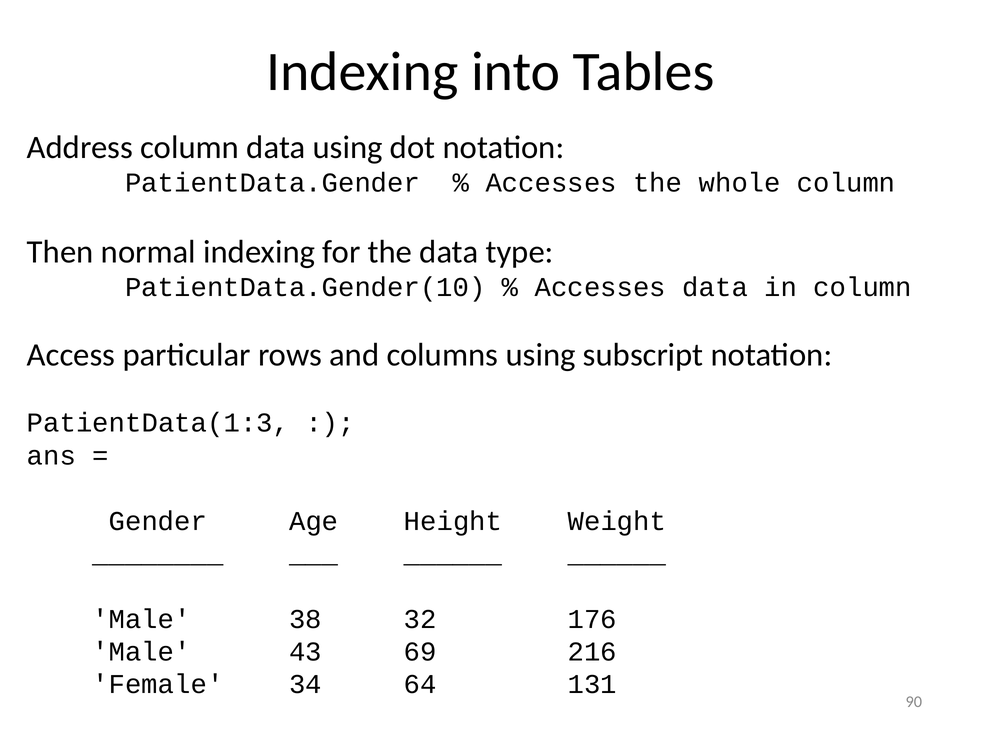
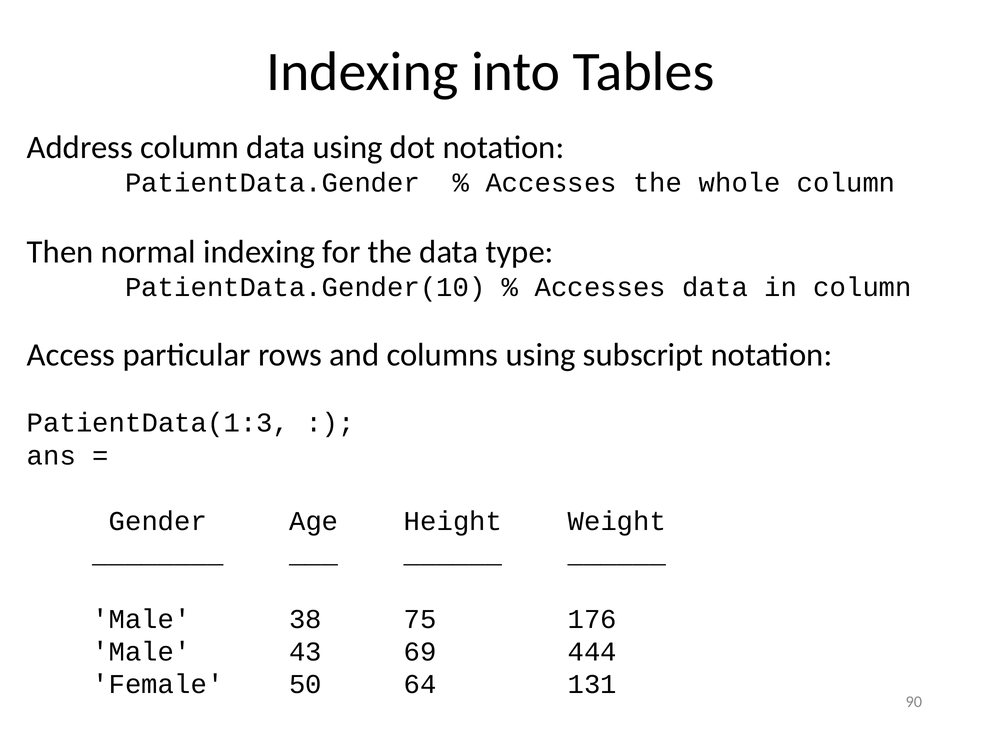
32: 32 -> 75
216: 216 -> 444
34: 34 -> 50
